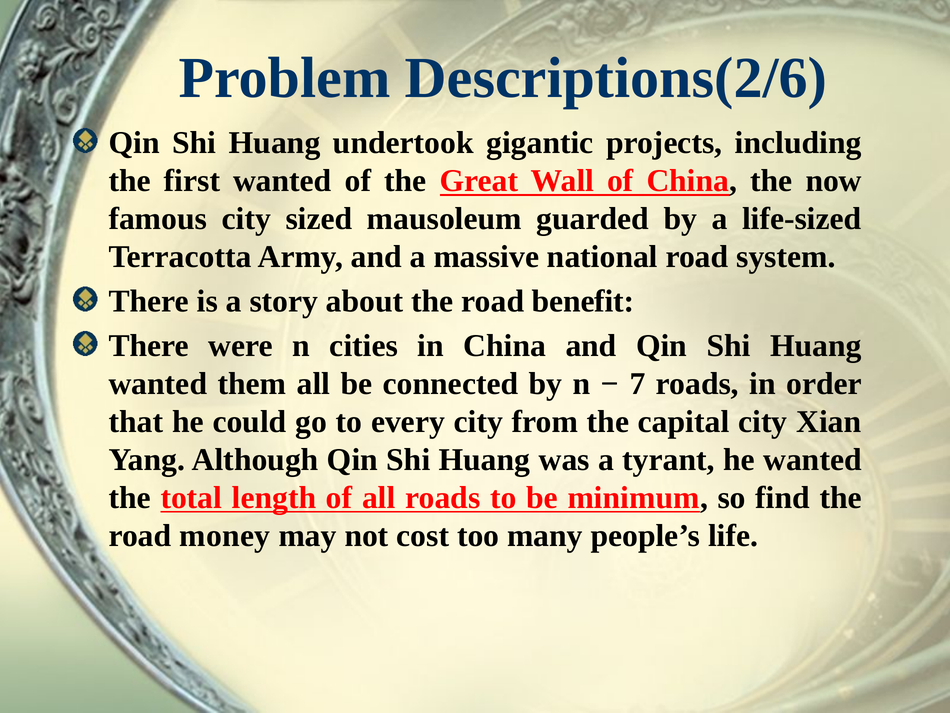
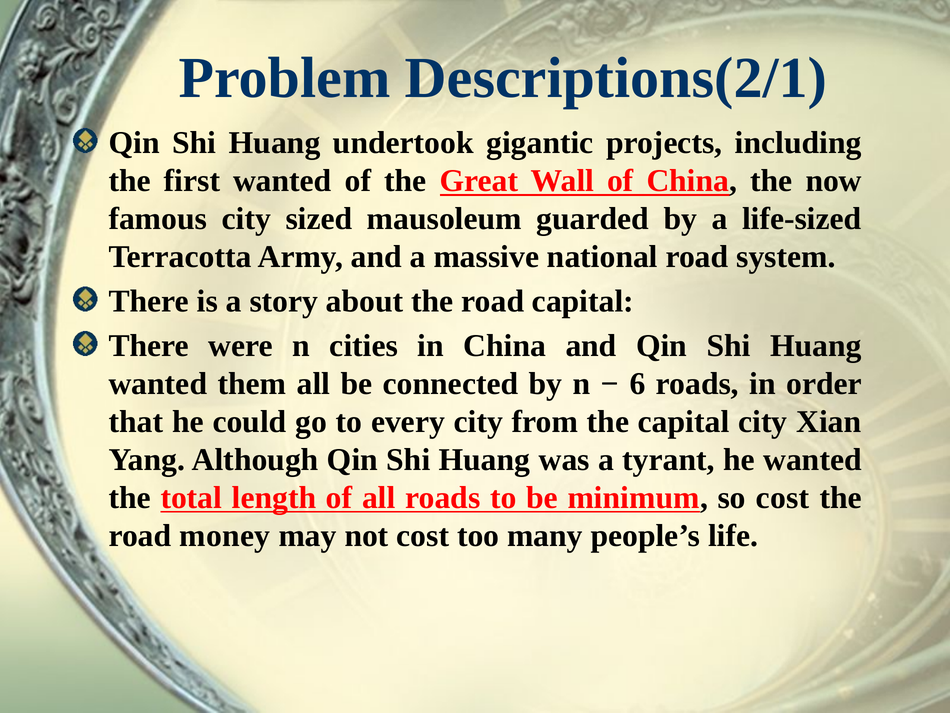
Descriptions(2/6: Descriptions(2/6 -> Descriptions(2/1
road benefit: benefit -> capital
7: 7 -> 6
so find: find -> cost
